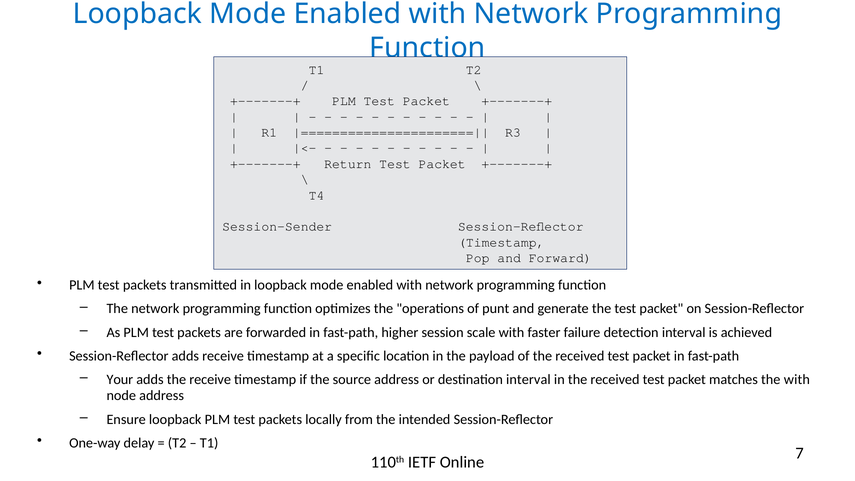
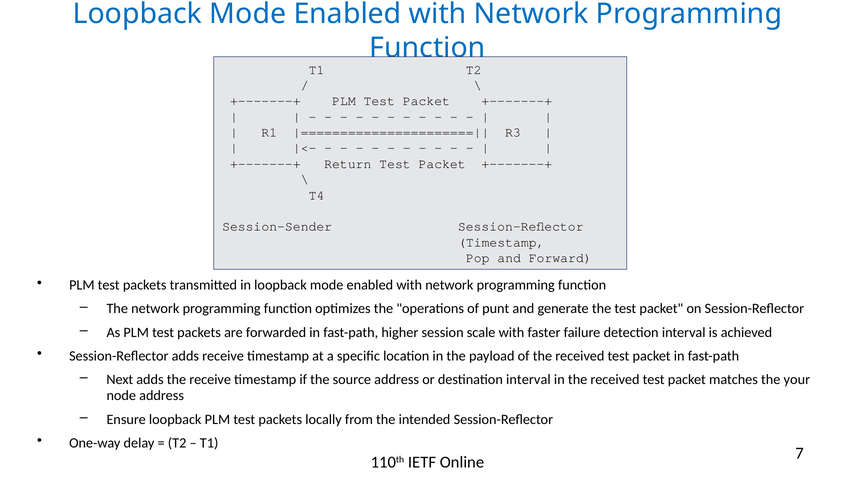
Your: Your -> Next
the with: with -> your
